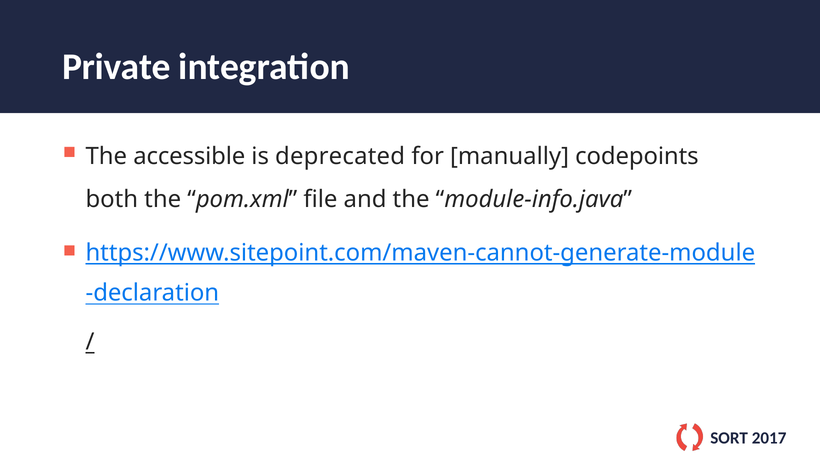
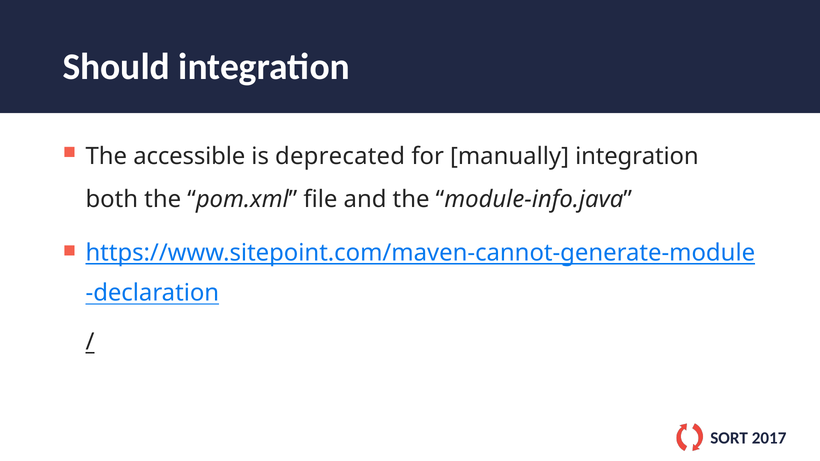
Private: Private -> Should
manually codepoints: codepoints -> integration
